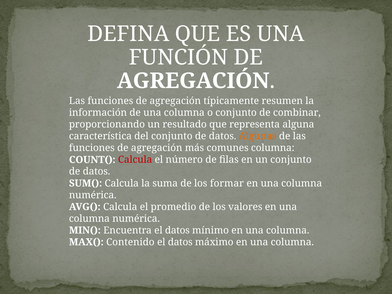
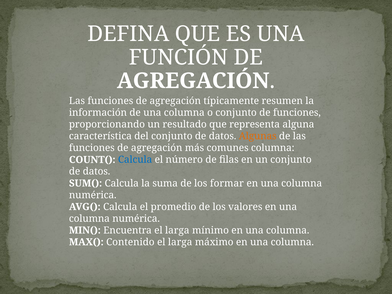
de combinar: combinar -> funciones
Calcula at (135, 160) colour: red -> blue
Encuentra el datos: datos -> larga
datos at (180, 242): datos -> larga
